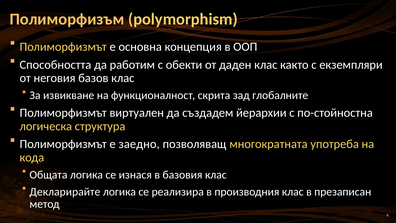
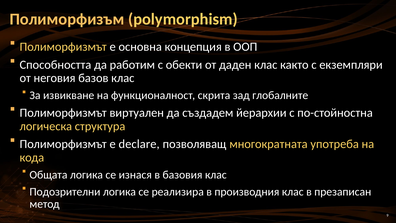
заедно: заедно -> declare
Декларирайте: Декларирайте -> Подозрителни
